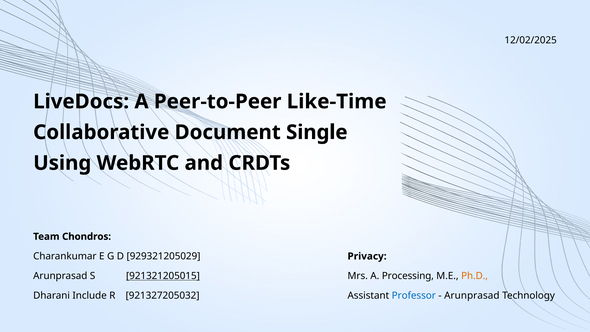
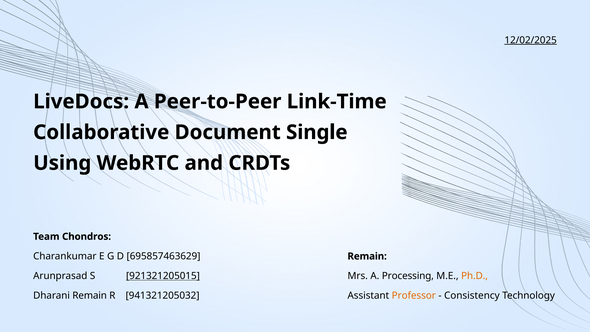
12/02/2025 underline: none -> present
Like-Time: Like-Time -> Link-Time
929321205029: 929321205029 -> 695857463629
Privacy at (367, 256): Privacy -> Remain
Dharani Include: Include -> Remain
921327205032: 921327205032 -> 941321205032
Professor colour: blue -> orange
Arunprasad at (472, 295): Arunprasad -> Consistency
